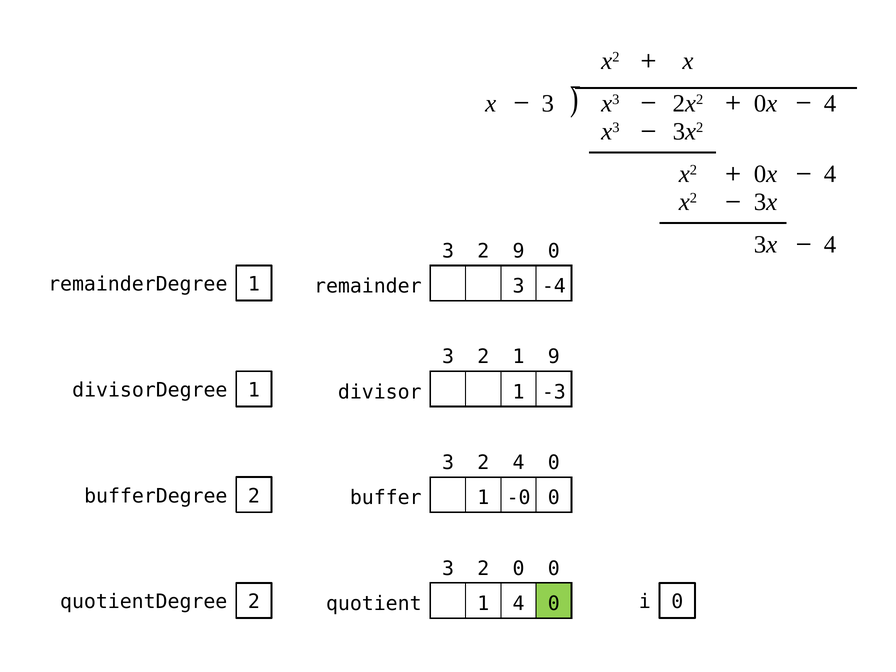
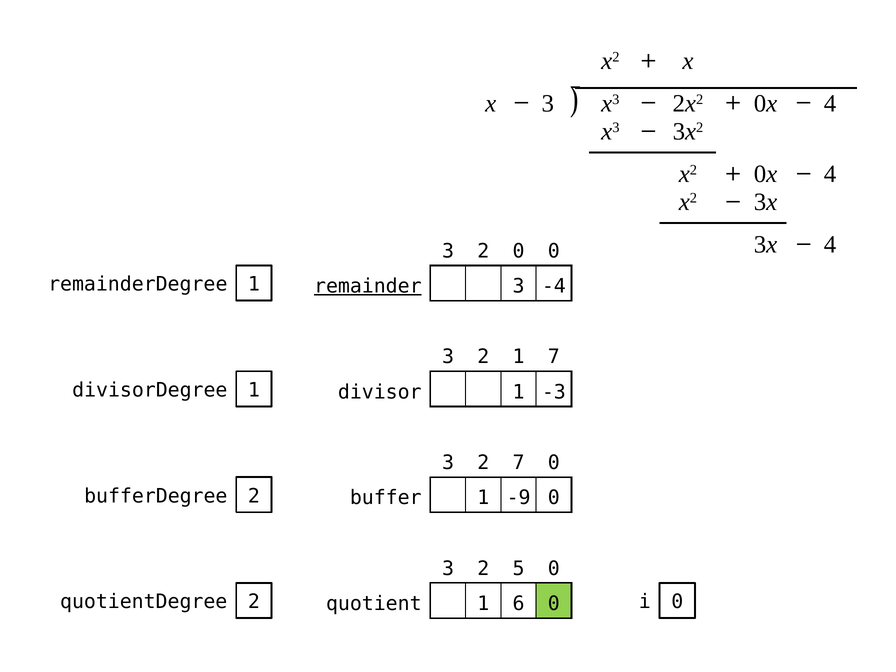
2 9: 9 -> 0
remainder underline: none -> present
1 9: 9 -> 7
2 4: 4 -> 7
-0: -0 -> -9
2 0: 0 -> 5
1 4: 4 -> 6
